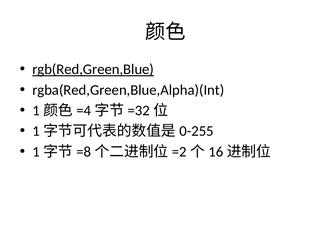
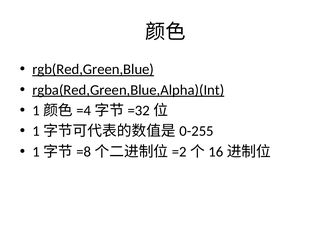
rgba(Red,Green,Blue,Alpha)(Int underline: none -> present
